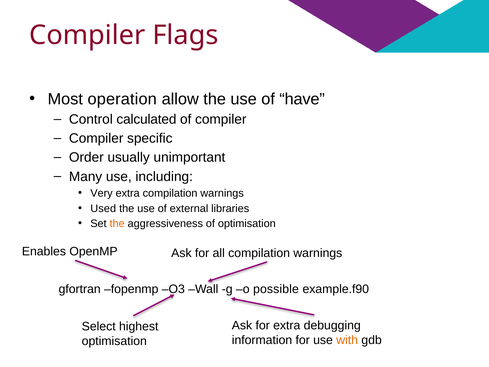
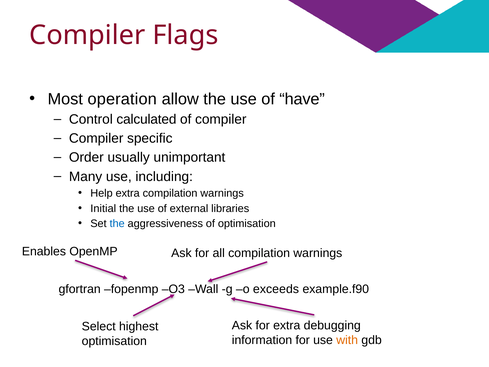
Very: Very -> Help
Used: Used -> Initial
the at (117, 223) colour: orange -> blue
possible: possible -> exceeds
